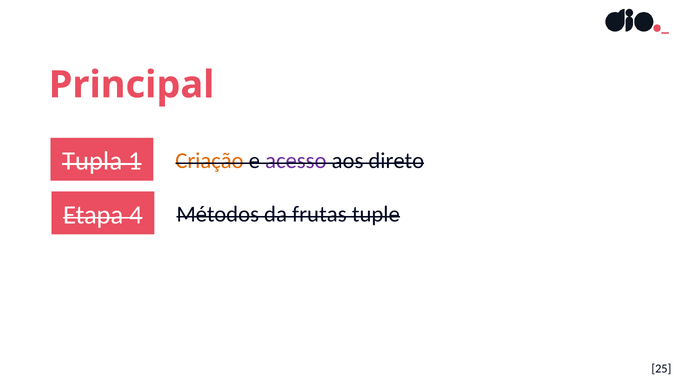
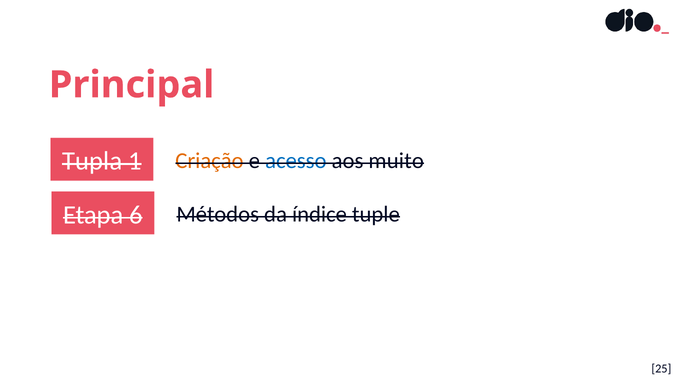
acesso colour: purple -> blue
direto: direto -> muito
4: 4 -> 6
frutas: frutas -> índice
